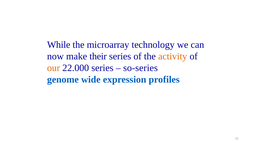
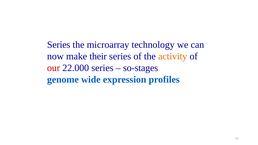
While at (59, 45): While -> Series
our colour: orange -> red
so-series: so-series -> so-stages
